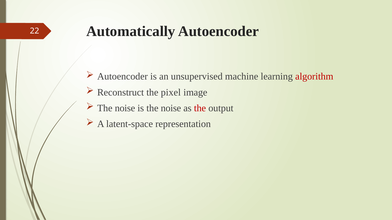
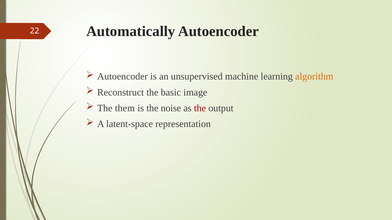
algorithm colour: red -> orange
pixel: pixel -> basic
noise at (125, 108): noise -> them
